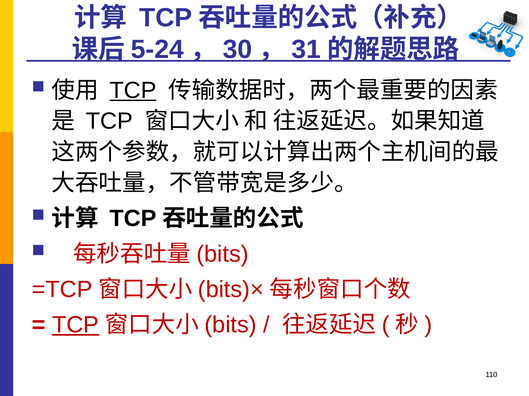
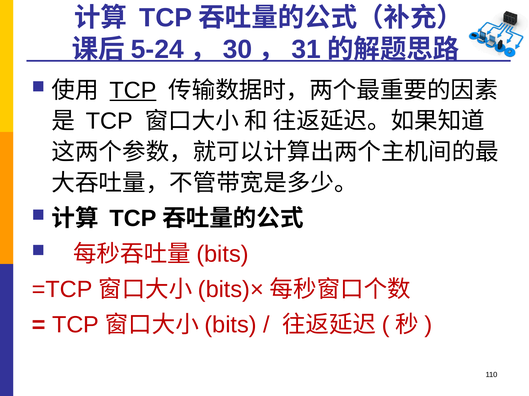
TCP at (75, 325) underline: present -> none
